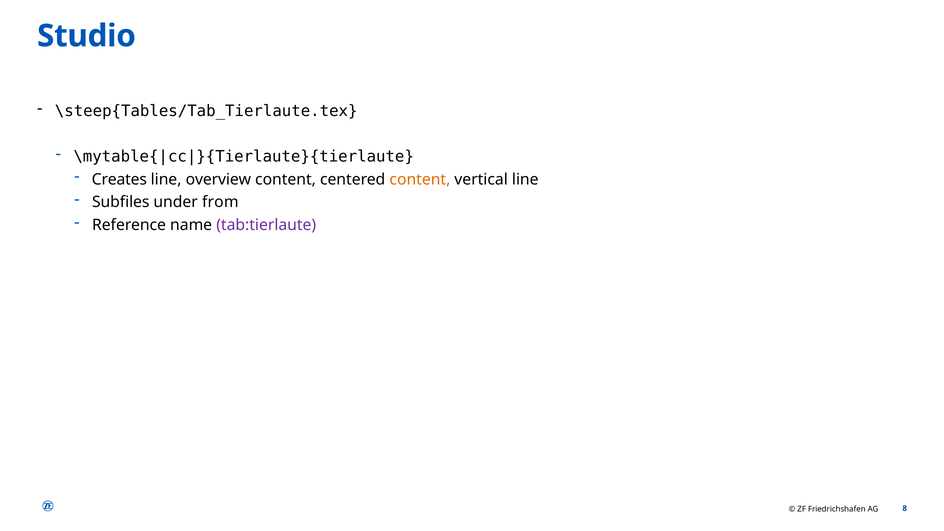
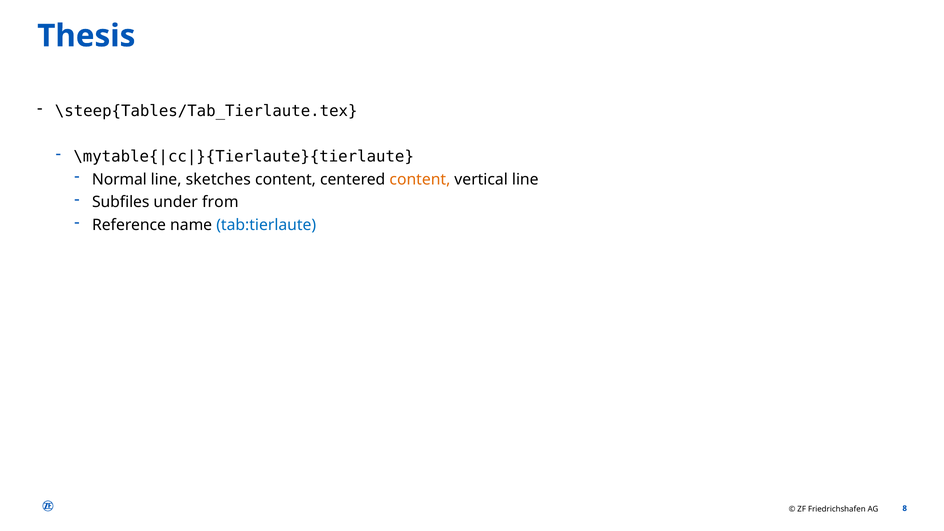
Studio: Studio -> Thesis
Creates: Creates -> Normal
overview: overview -> sketches
tab:tierlaute colour: purple -> blue
